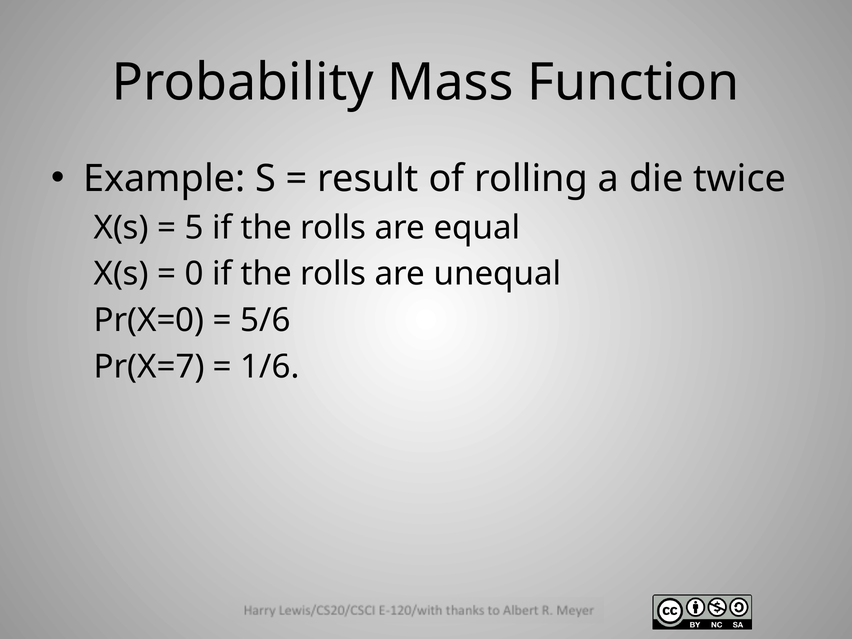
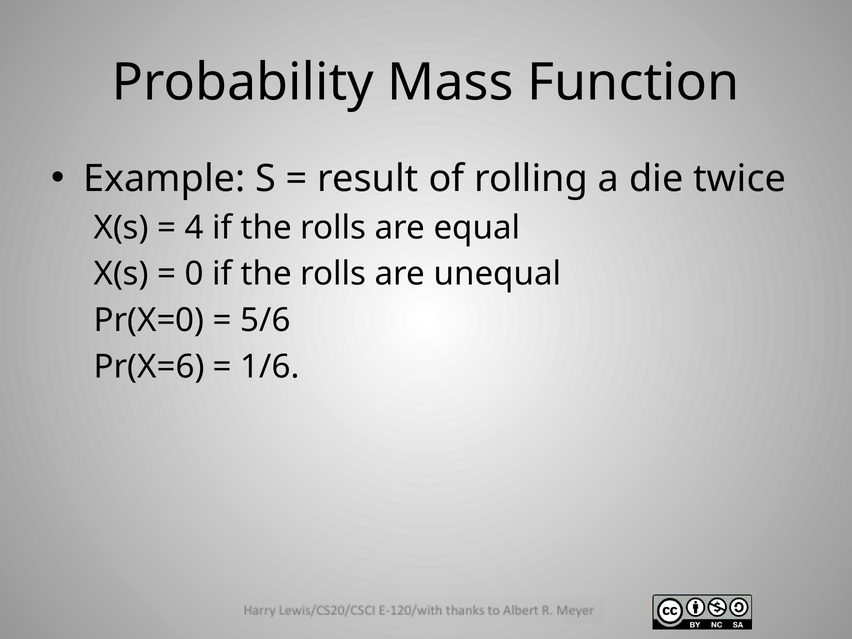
5: 5 -> 4
Pr(X=7: Pr(X=7 -> Pr(X=6
